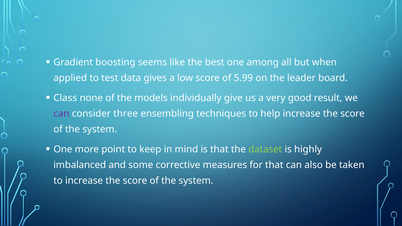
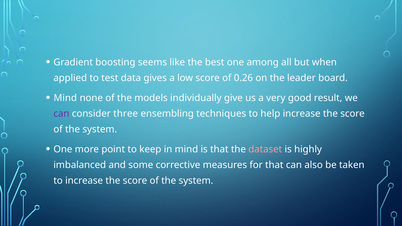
5.99: 5.99 -> 0.26
Class at (65, 98): Class -> Mind
dataset colour: light green -> pink
